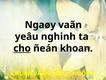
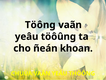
Ngaøy: Ngaøy -> Töông
nghinh: nghinh -> töôûng
cho underline: present -> none
